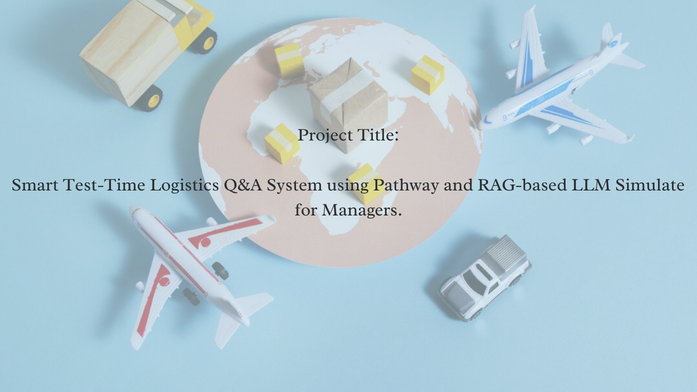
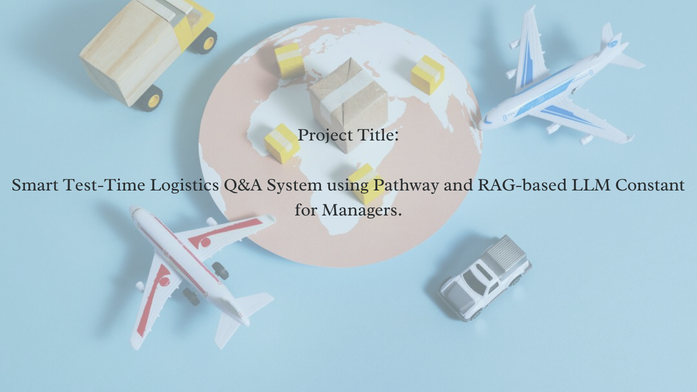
Simulate: Simulate -> Constant
